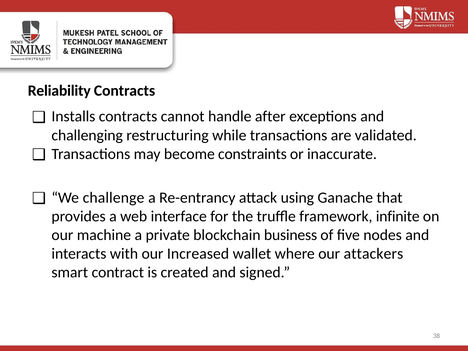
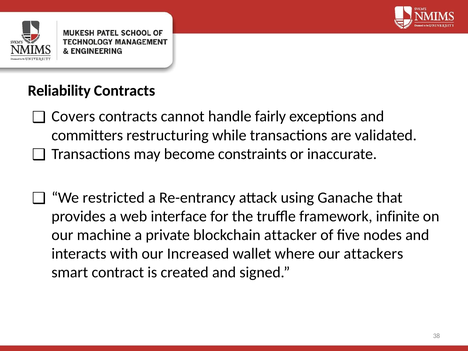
Installs: Installs -> Covers
after: after -> fairly
challenging: challenging -> committers
challenge: challenge -> restricted
business: business -> attacker
